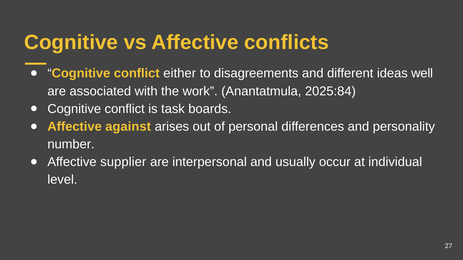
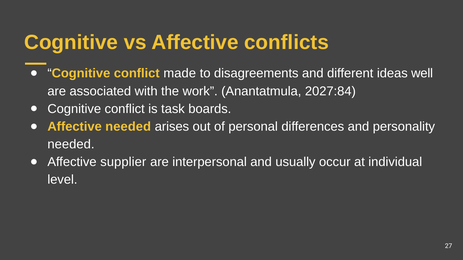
either: either -> made
2025:84: 2025:84 -> 2027:84
Affective against: against -> needed
number at (71, 145): number -> needed
